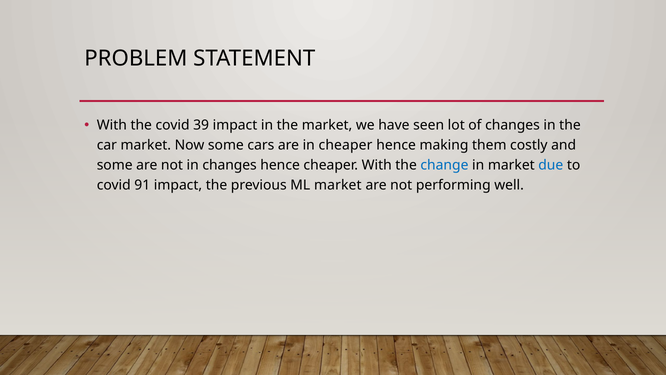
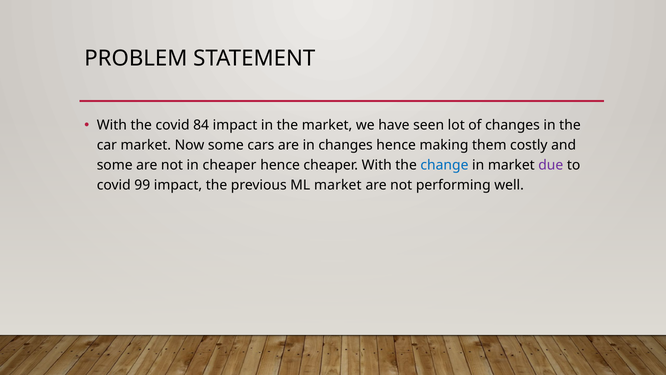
39: 39 -> 84
in cheaper: cheaper -> changes
in changes: changes -> cheaper
due colour: blue -> purple
91: 91 -> 99
